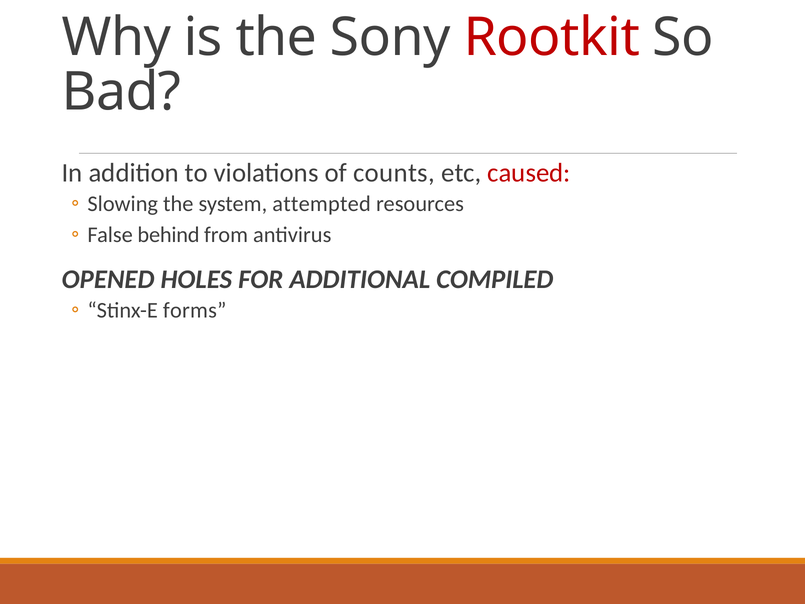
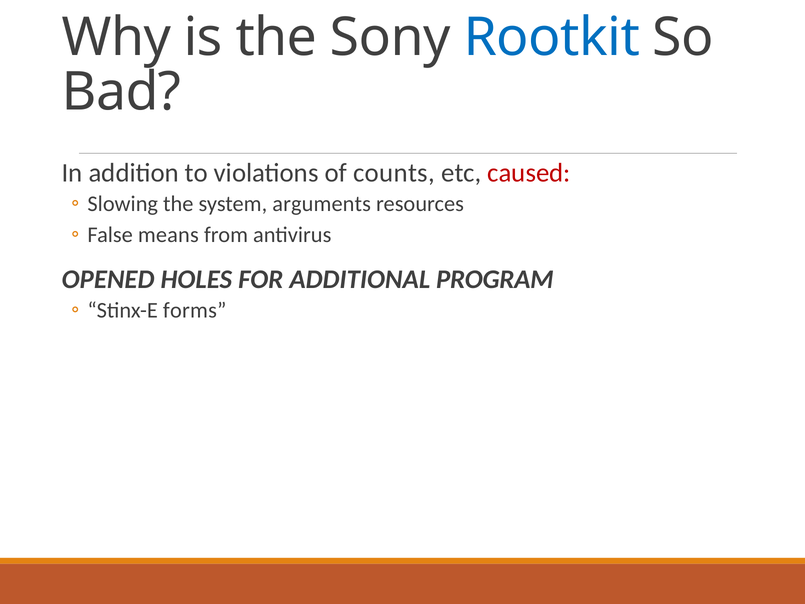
Rootkit colour: red -> blue
attempted: attempted -> arguments
behind: behind -> means
COMPILED: COMPILED -> PROGRAM
